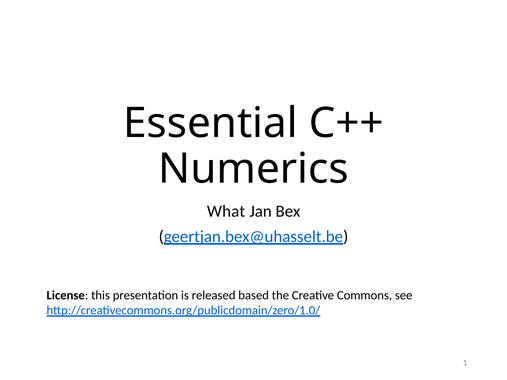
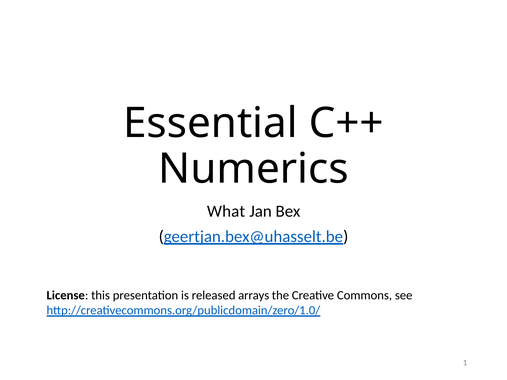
based: based -> arrays
